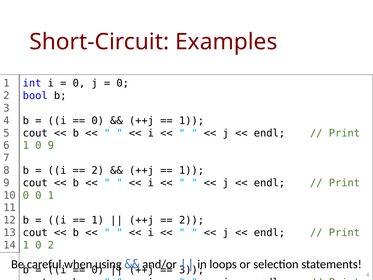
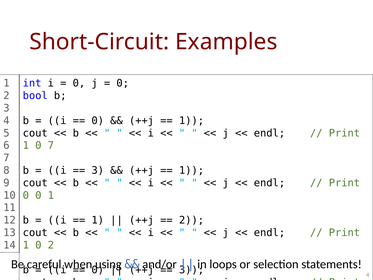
0 9: 9 -> 7
2 at (98, 170): 2 -> 3
